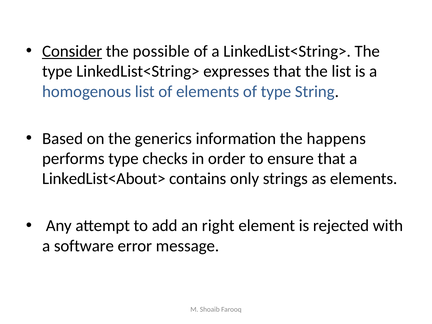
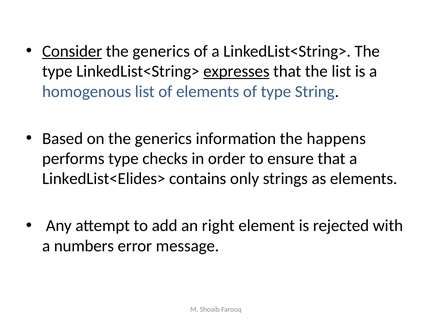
possible at (161, 51): possible -> generics
expresses underline: none -> present
LinkedList<About>: LinkedList<About> -> LinkedList<Elides>
software: software -> numbers
